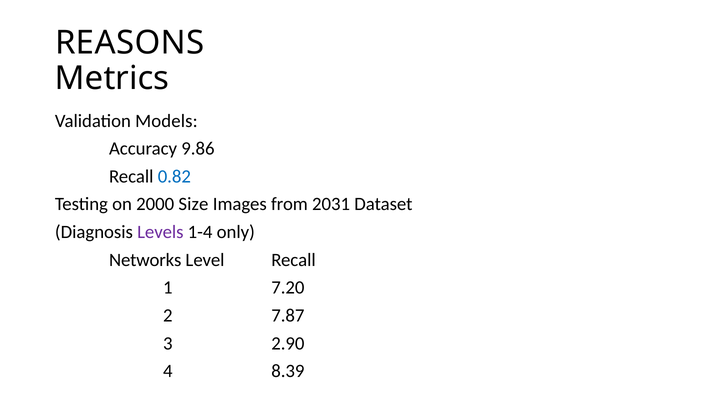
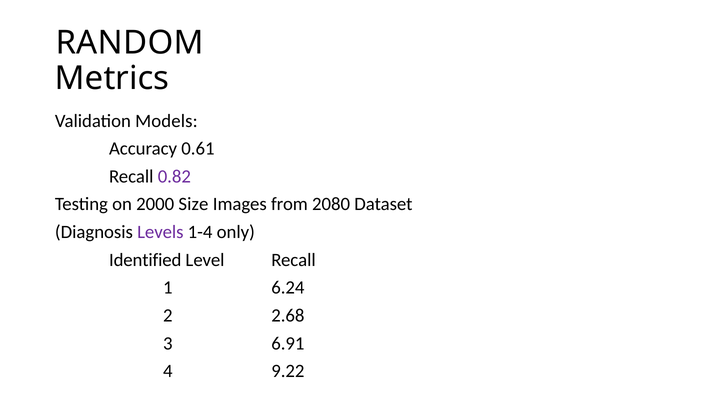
REASONS: REASONS -> RANDOM
9.86: 9.86 -> 0.61
0.82 colour: blue -> purple
2031: 2031 -> 2080
Networks: Networks -> Identified
7.20: 7.20 -> 6.24
7.87: 7.87 -> 2.68
2.90: 2.90 -> 6.91
8.39: 8.39 -> 9.22
